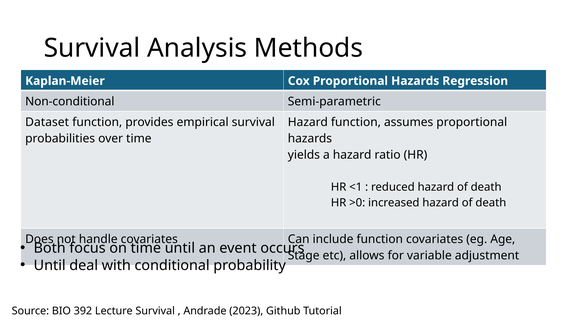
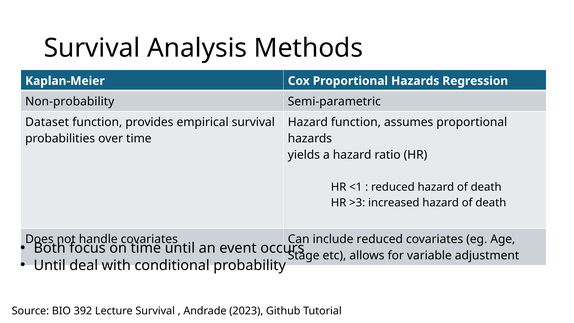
Non-conditional: Non-conditional -> Non-probability
>0: >0 -> >3
include function: function -> reduced
